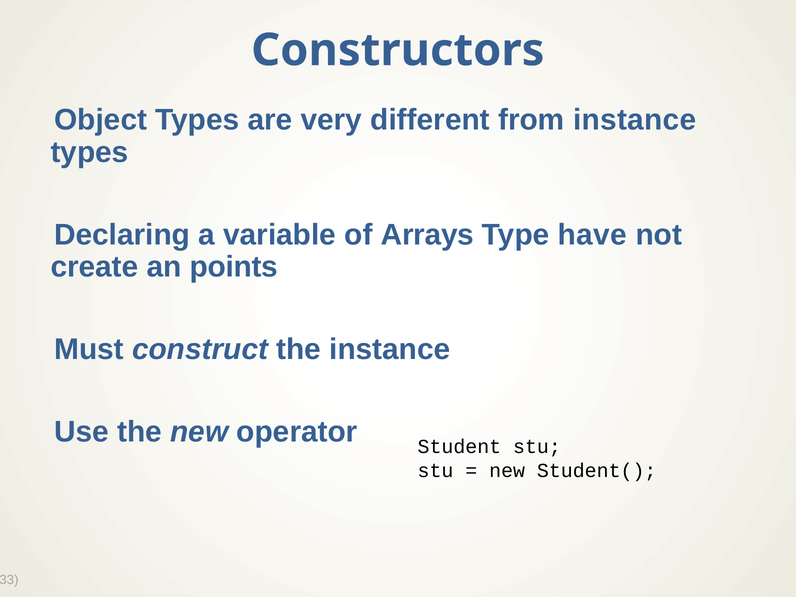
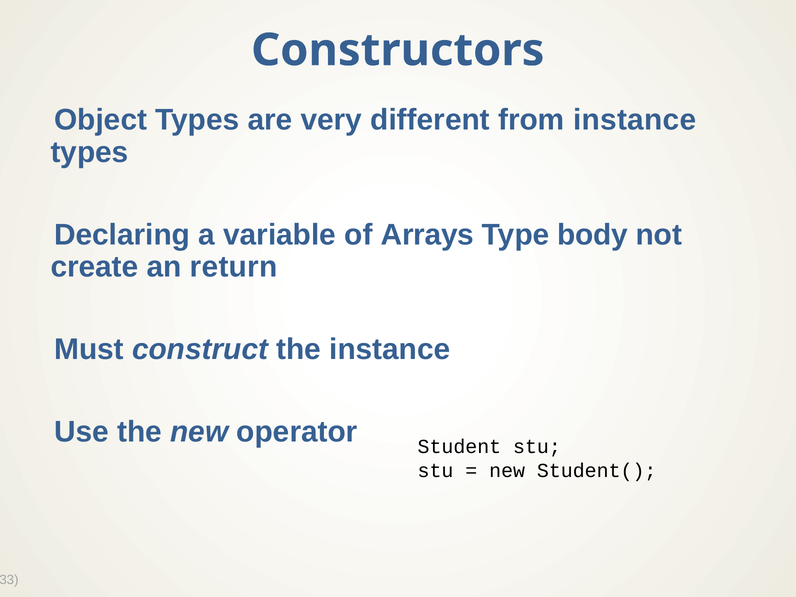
have: have -> body
points: points -> return
